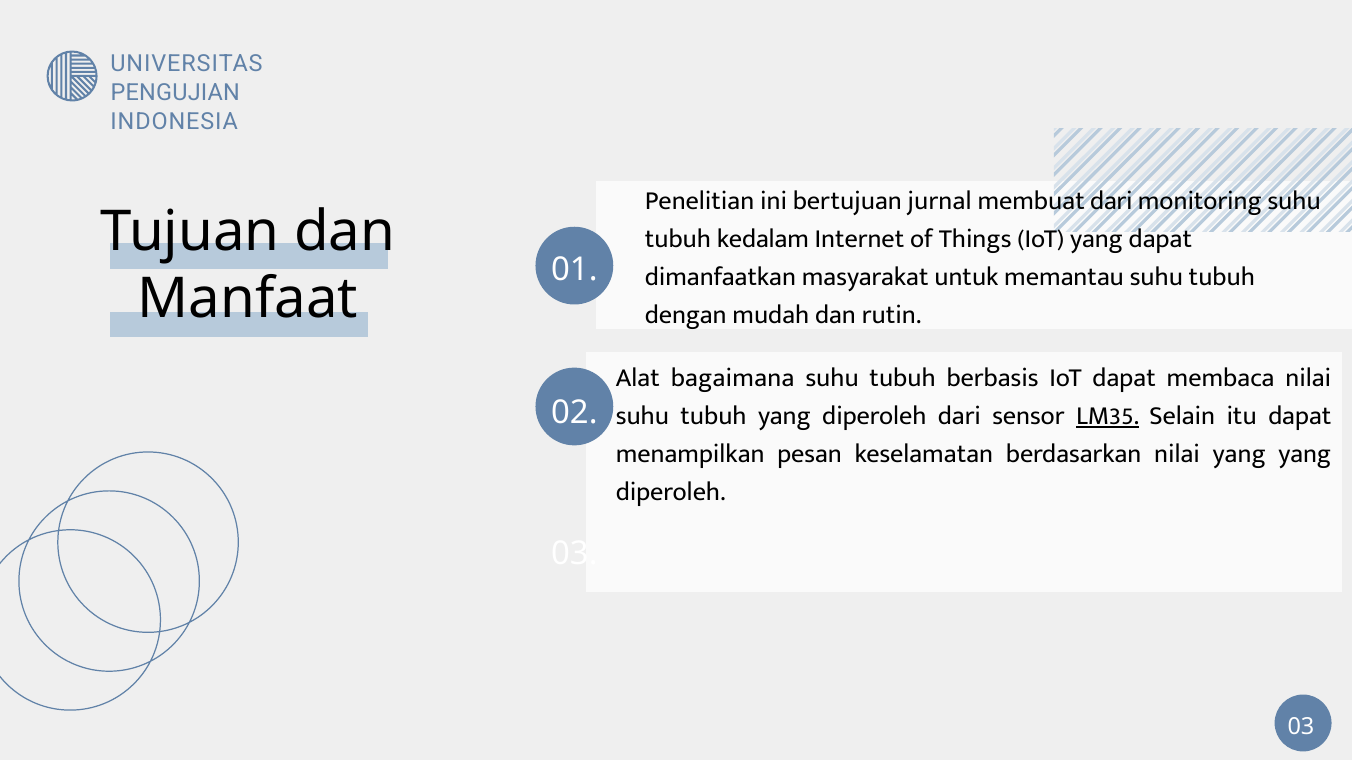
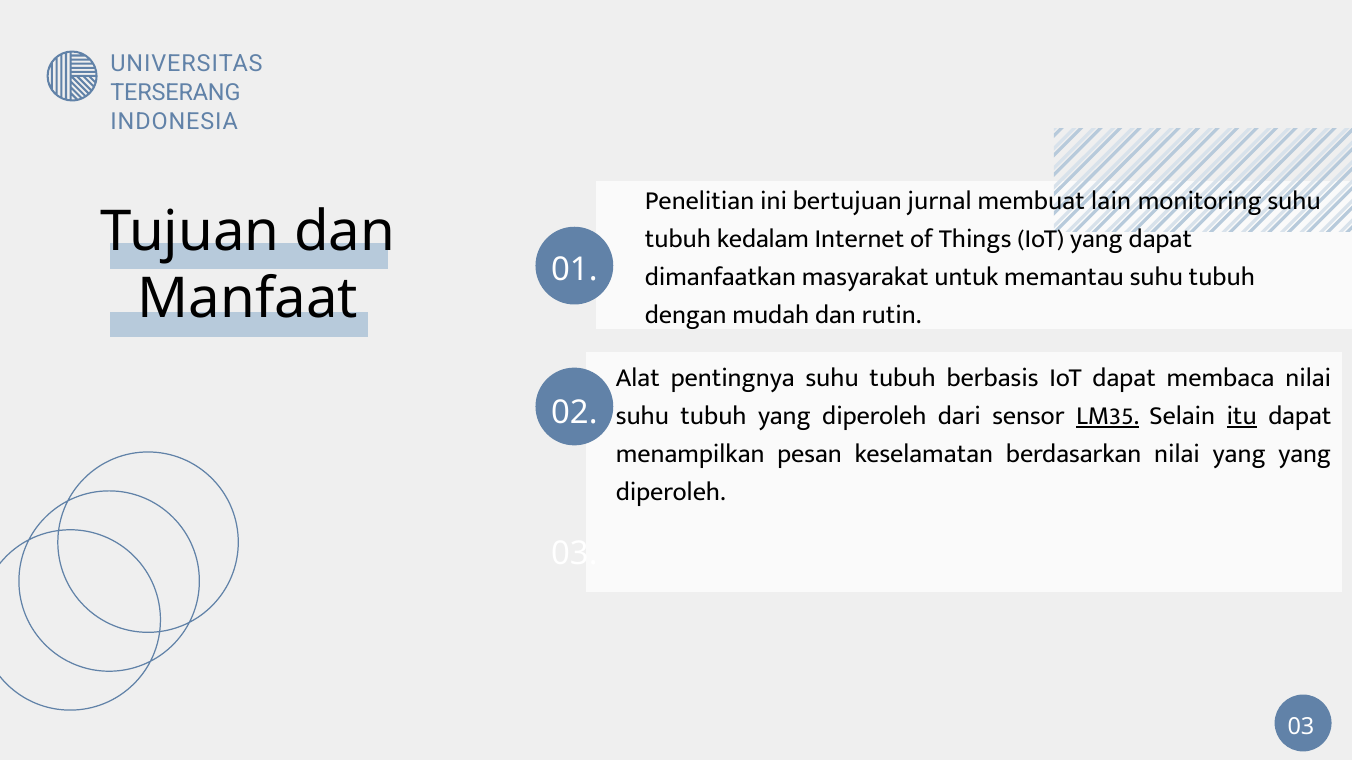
PENGUJIAN: PENGUJIAN -> TERSERANG
membuat dari: dari -> lain
bagaimana: bagaimana -> pentingnya
itu underline: none -> present
